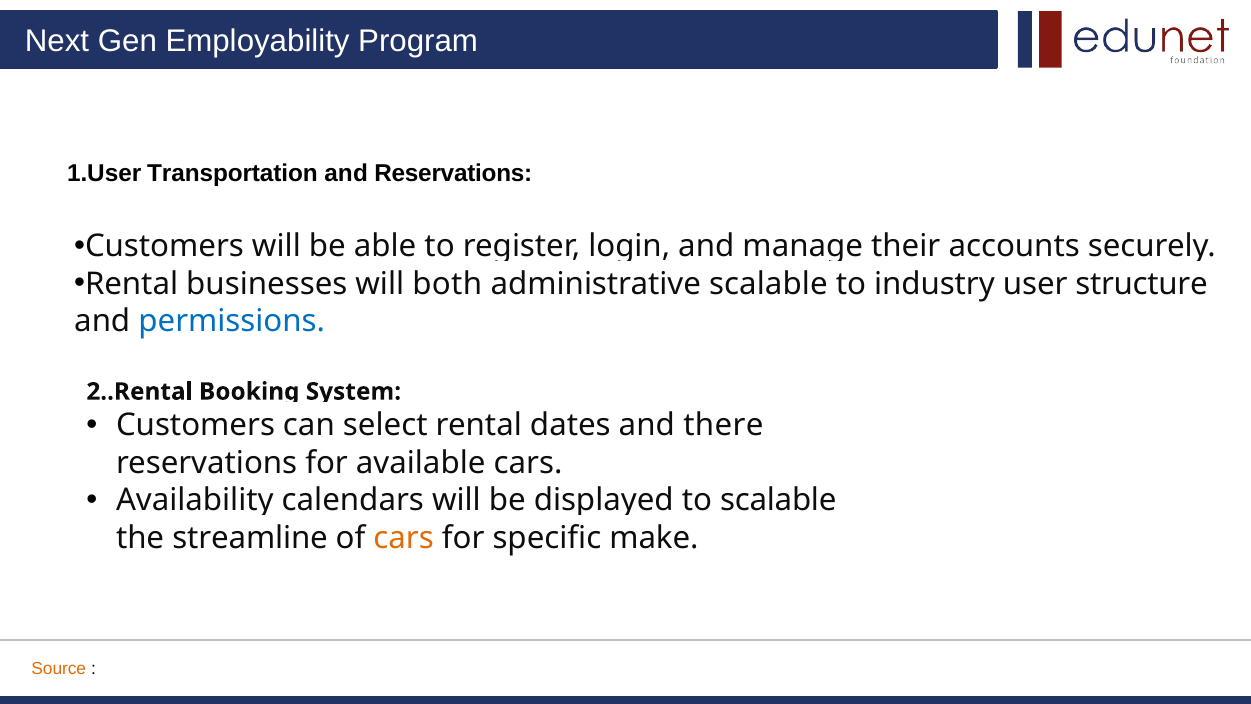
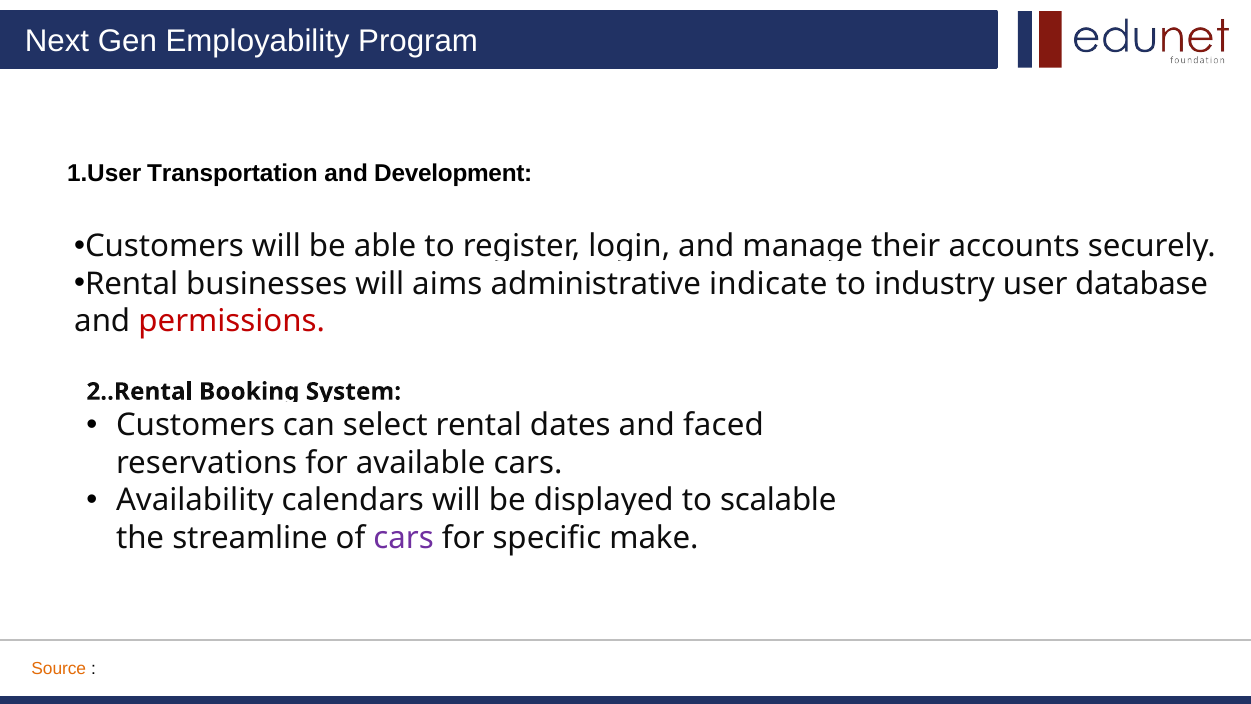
and Reservations: Reservations -> Development
both: both -> aims
administrative scalable: scalable -> indicate
structure: structure -> database
permissions colour: blue -> red
there: there -> faced
cars at (404, 538) colour: orange -> purple
